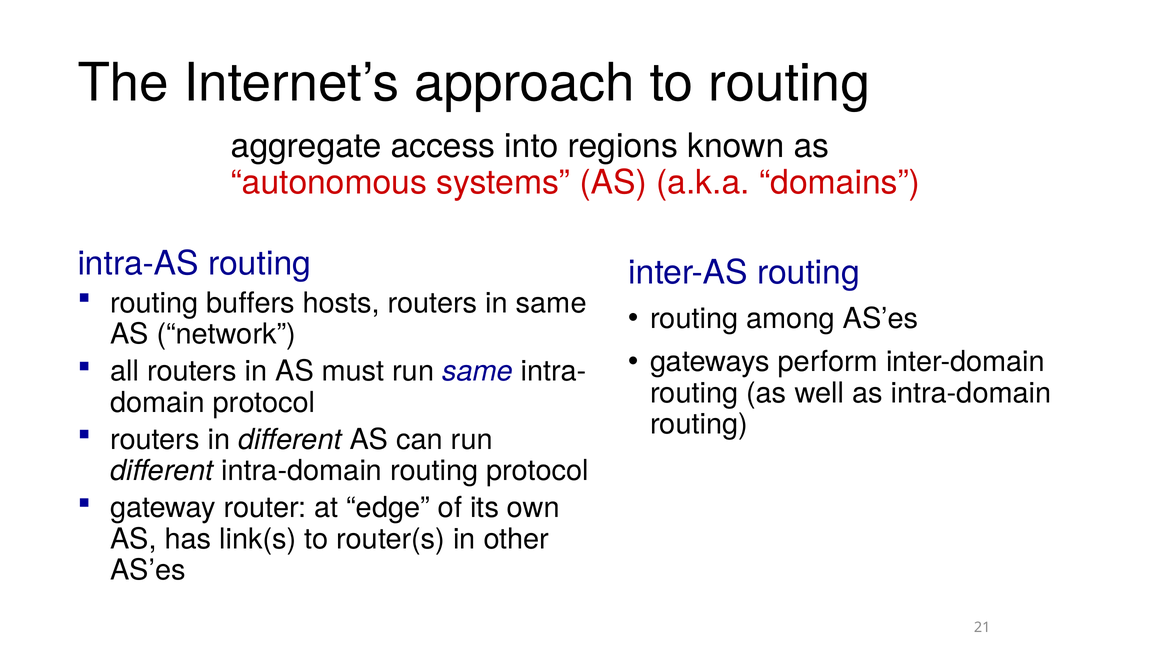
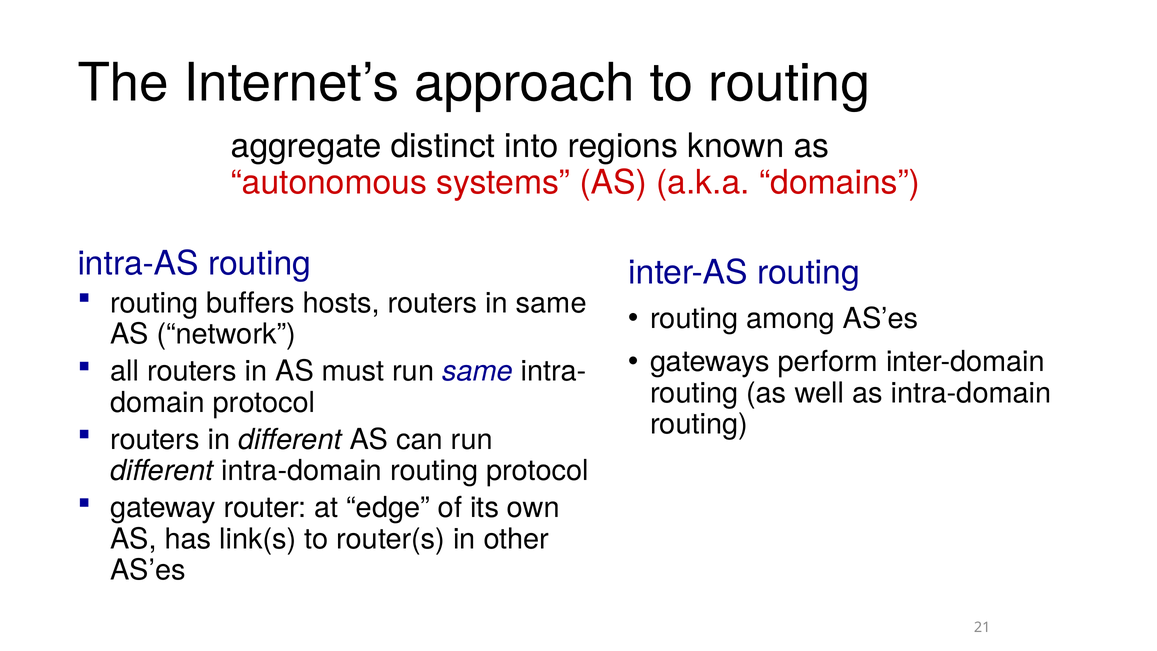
access: access -> distinct
